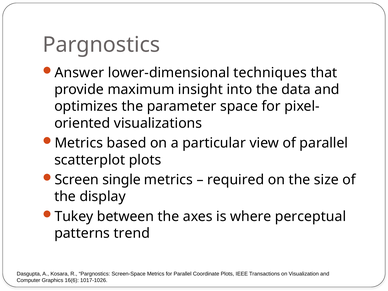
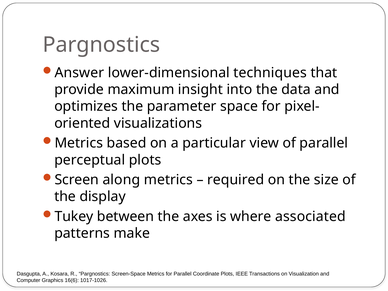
scatterplot: scatterplot -> perceptual
single: single -> along
perceptual: perceptual -> associated
trend: trend -> make
